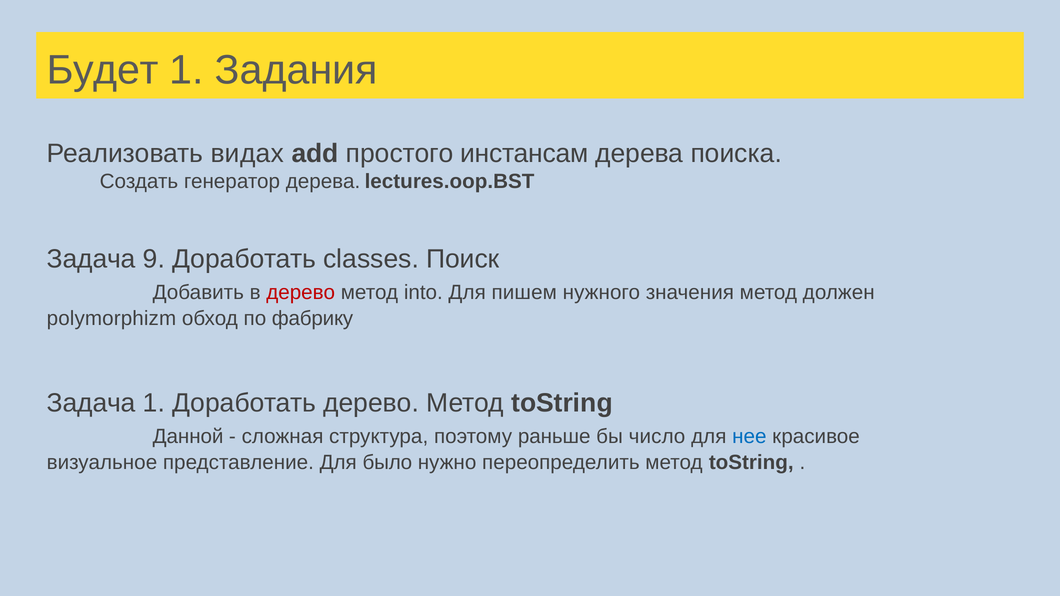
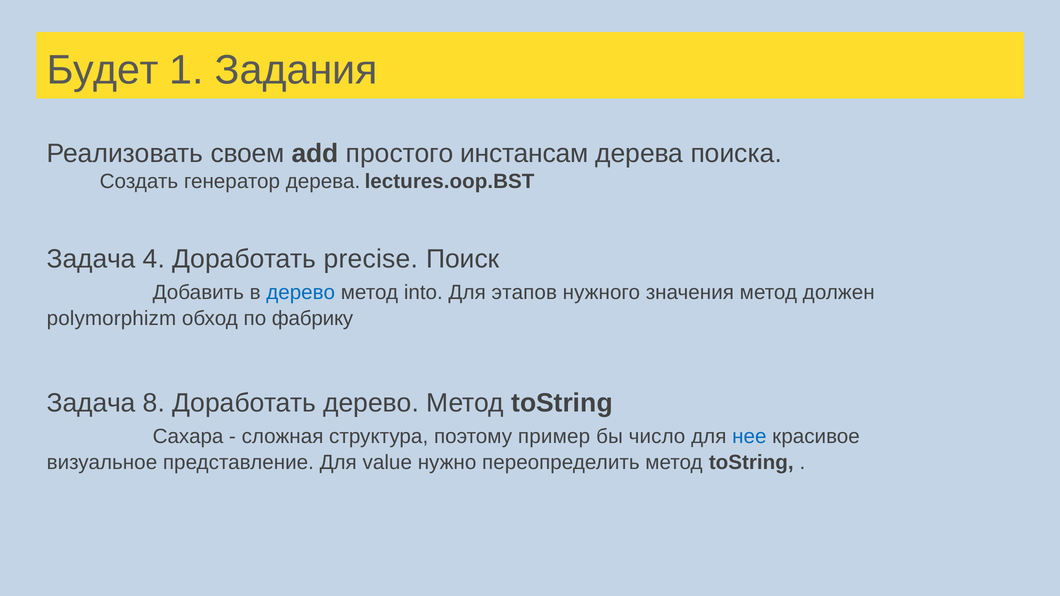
видах: видах -> своем
9: 9 -> 4
classes: classes -> precise
дерево at (301, 293) colour: red -> blue
пишем: пишем -> этапов
Задача 1: 1 -> 8
Данной: Данной -> Сахара
раньше: раньше -> пример
было: было -> value
